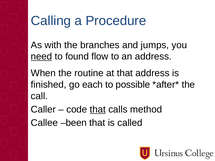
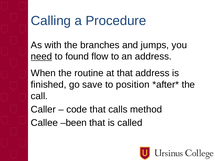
each: each -> save
possible: possible -> position
that at (98, 110) underline: present -> none
